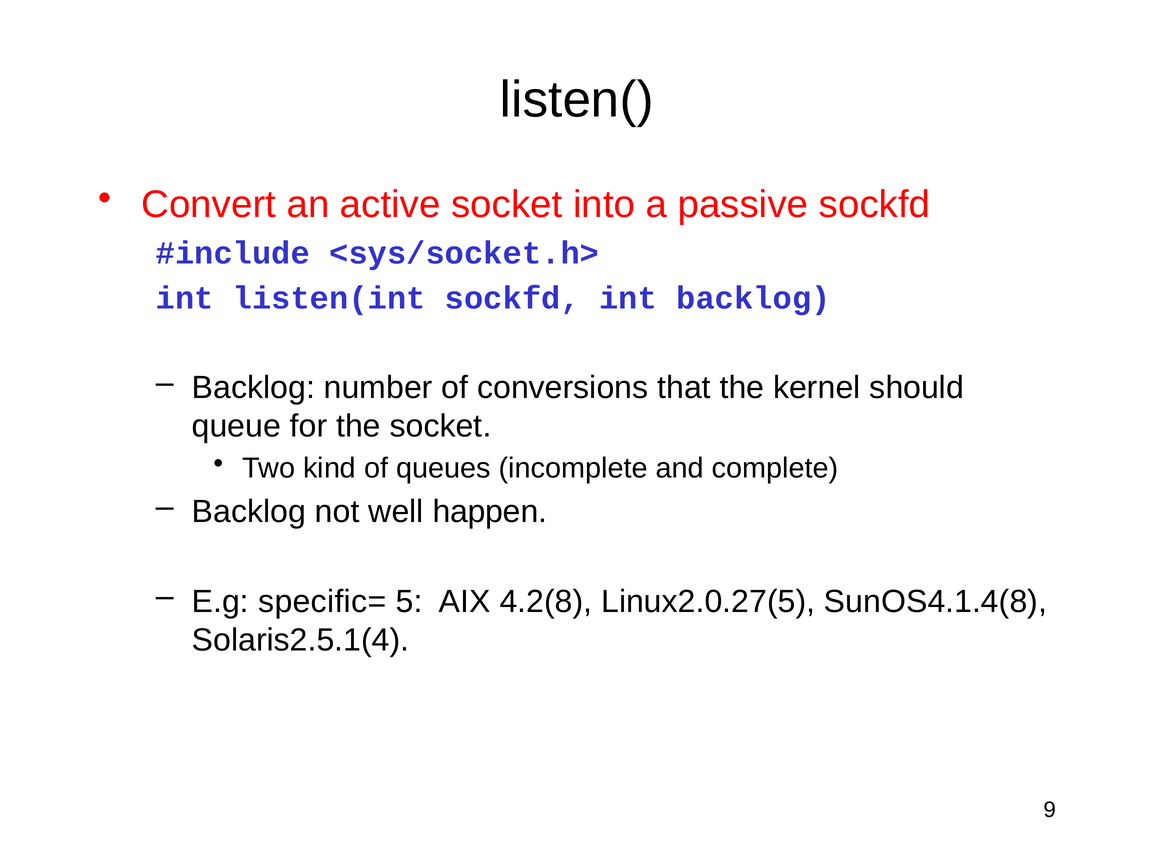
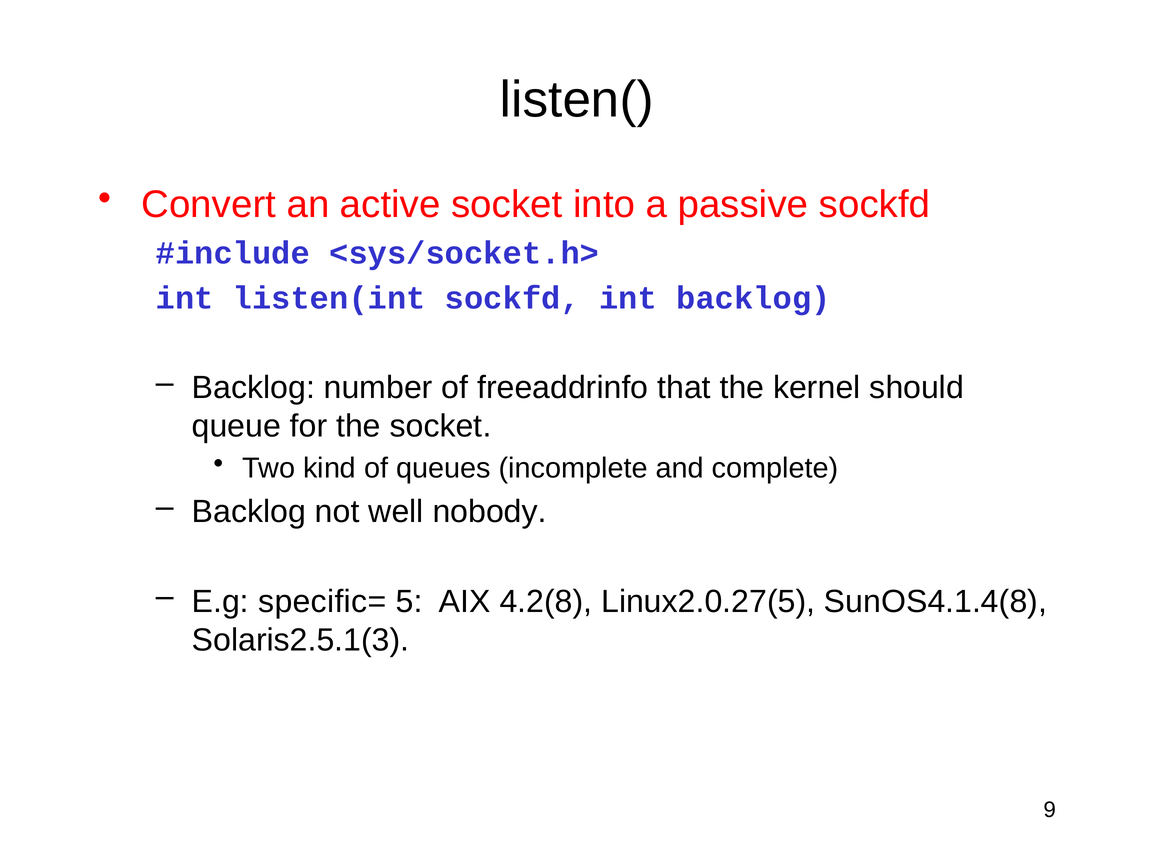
conversions: conversions -> freeaddrinfo
happen: happen -> nobody
Solaris2.5.1(4: Solaris2.5.1(4 -> Solaris2.5.1(3
